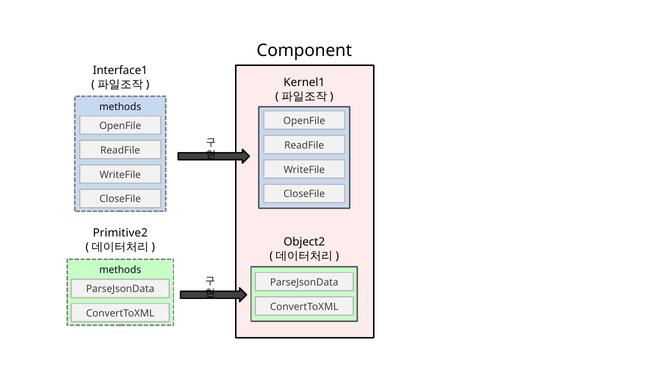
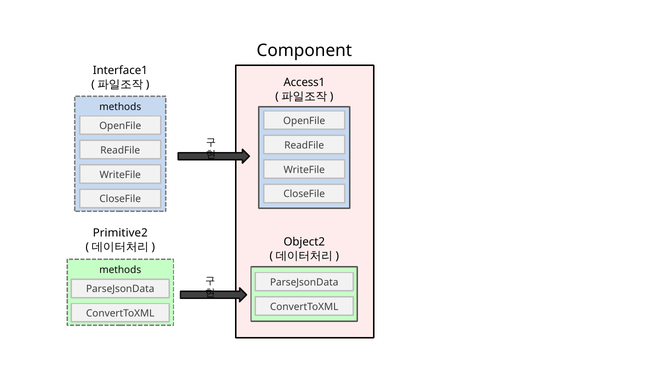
Kernel1: Kernel1 -> Access1
